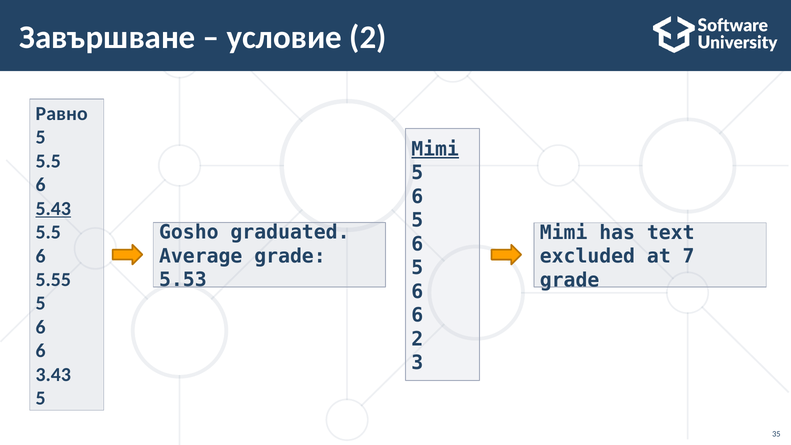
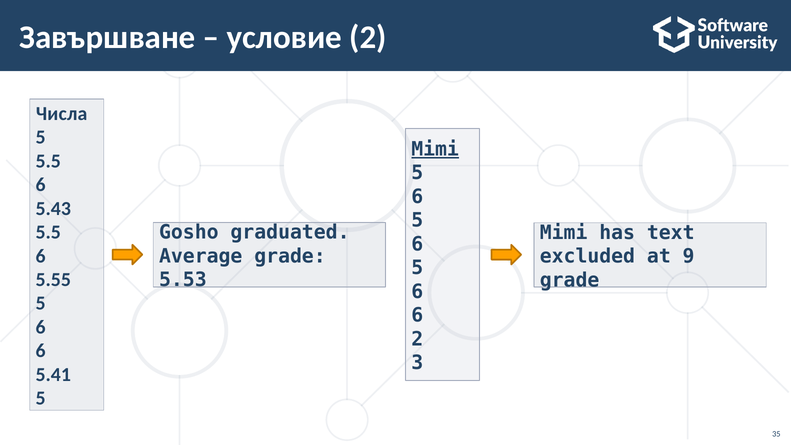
Равно: Равно -> Числа
5.43 underline: present -> none
7: 7 -> 9
3.43: 3.43 -> 5.41
